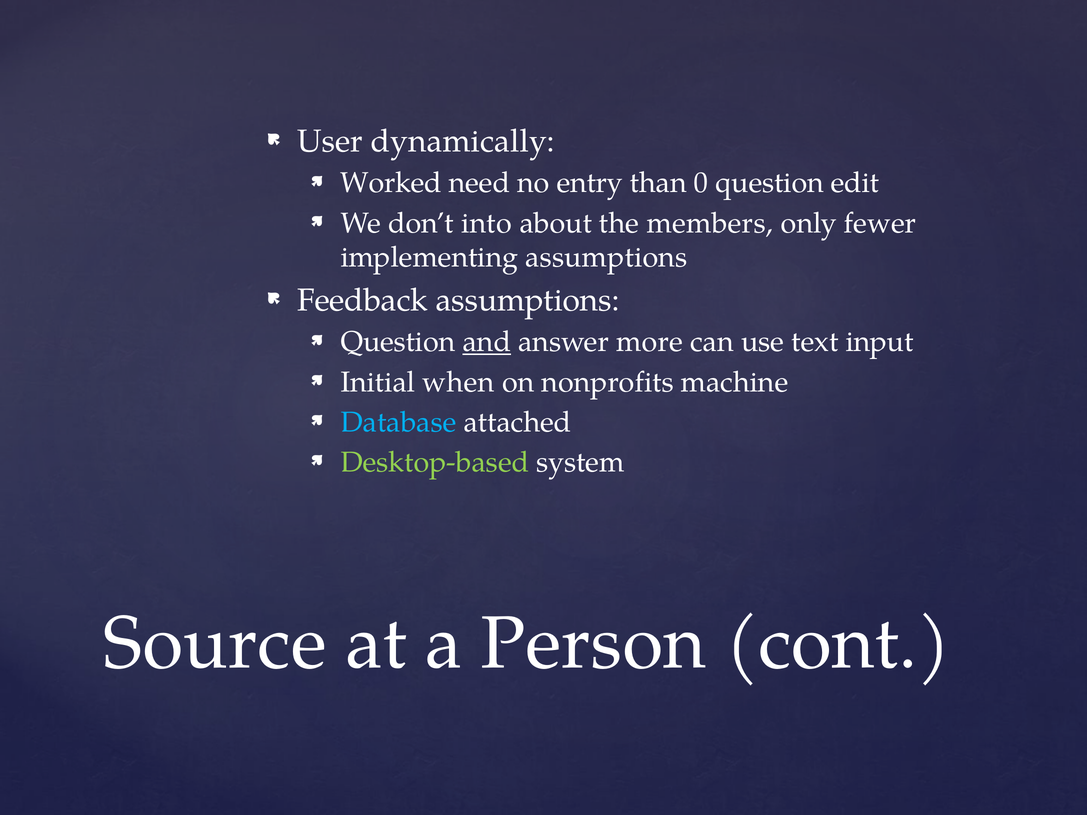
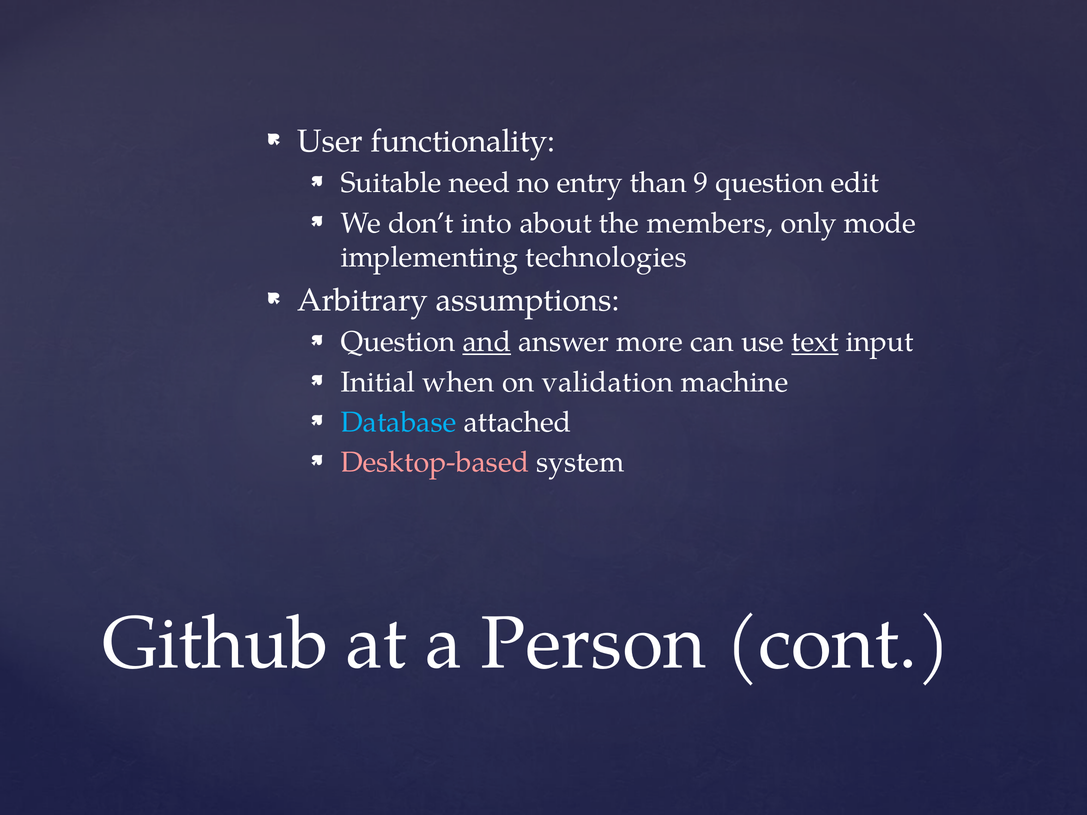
dynamically: dynamically -> functionality
Worked: Worked -> Suitable
0: 0 -> 9
fewer: fewer -> mode
implementing assumptions: assumptions -> technologies
Feedback: Feedback -> Arbitrary
text underline: none -> present
nonprofits: nonprofits -> validation
Desktop-based colour: light green -> pink
Source: Source -> Github
